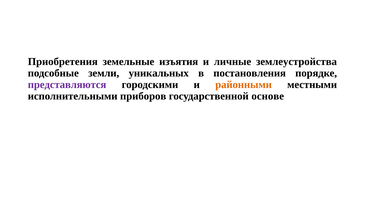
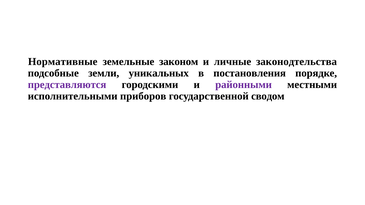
Приобретения: Приобретения -> Нормативные
изъятия: изъятия -> законом
землеустройства: землеустройства -> законодтельства
районными colour: orange -> purple
основе: основе -> сводом
